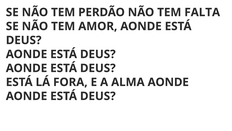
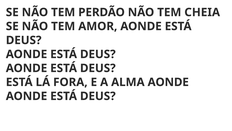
FALTA: FALTA -> CHEIA
